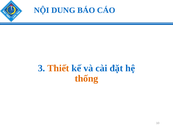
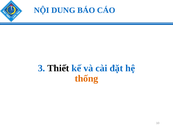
Thiết colour: orange -> black
